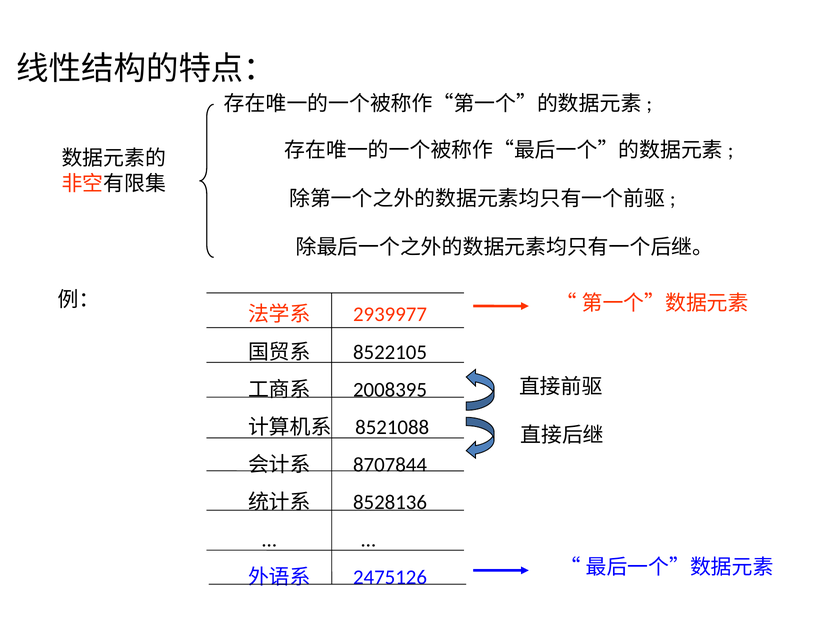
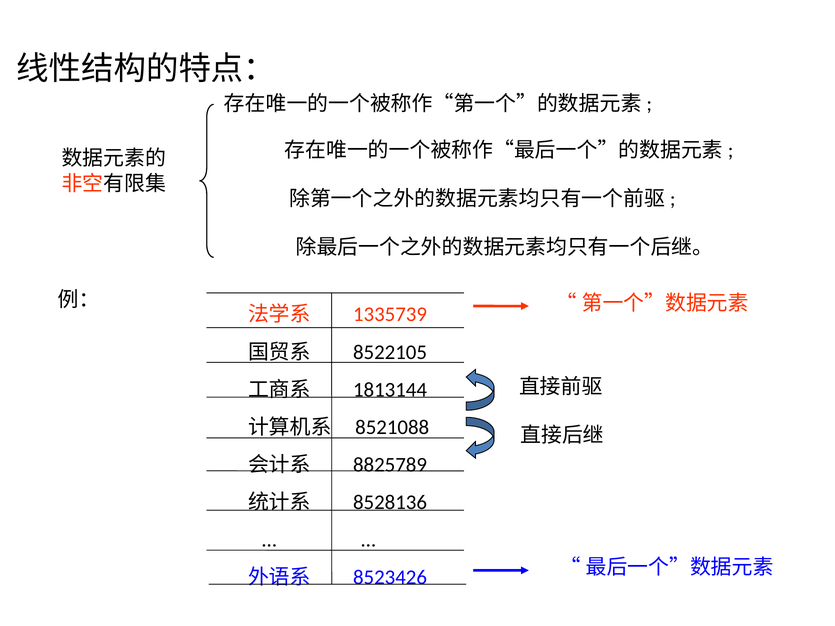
2939977: 2939977 -> 1335739
2008395: 2008395 -> 1813144
8707844: 8707844 -> 8825789
2475126: 2475126 -> 8523426
